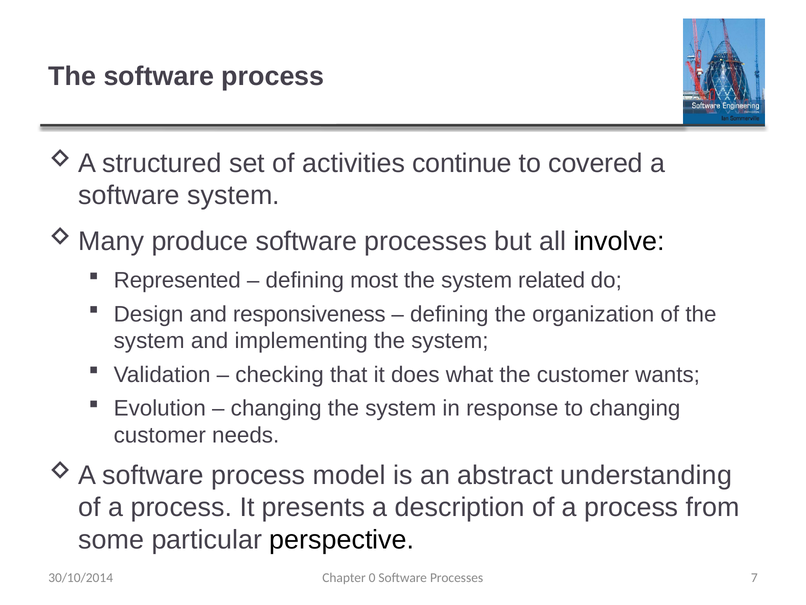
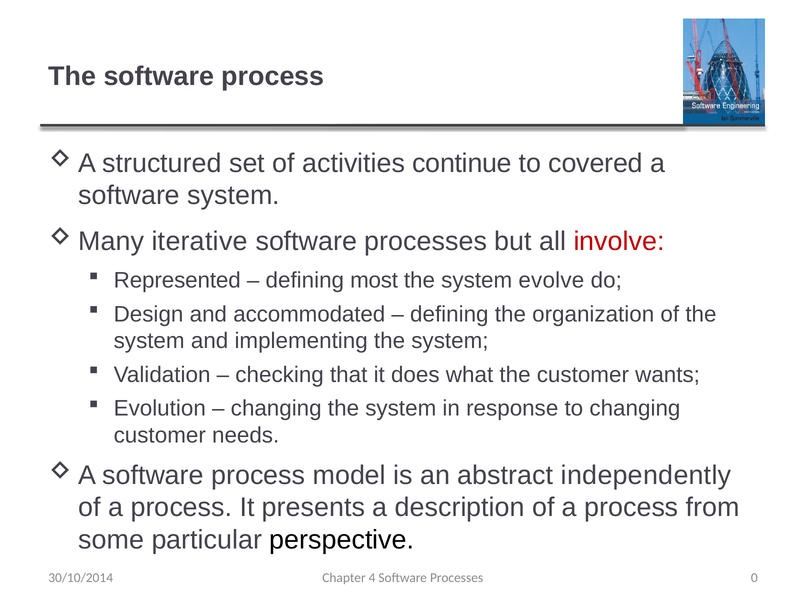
produce: produce -> iterative
involve colour: black -> red
related: related -> evolve
responsiveness: responsiveness -> accommodated
understanding: understanding -> independently
0: 0 -> 4
7: 7 -> 0
